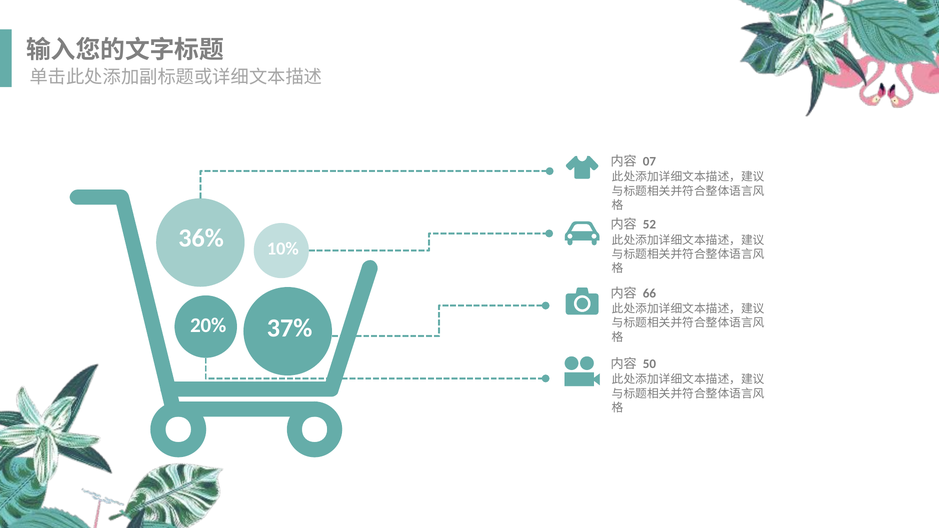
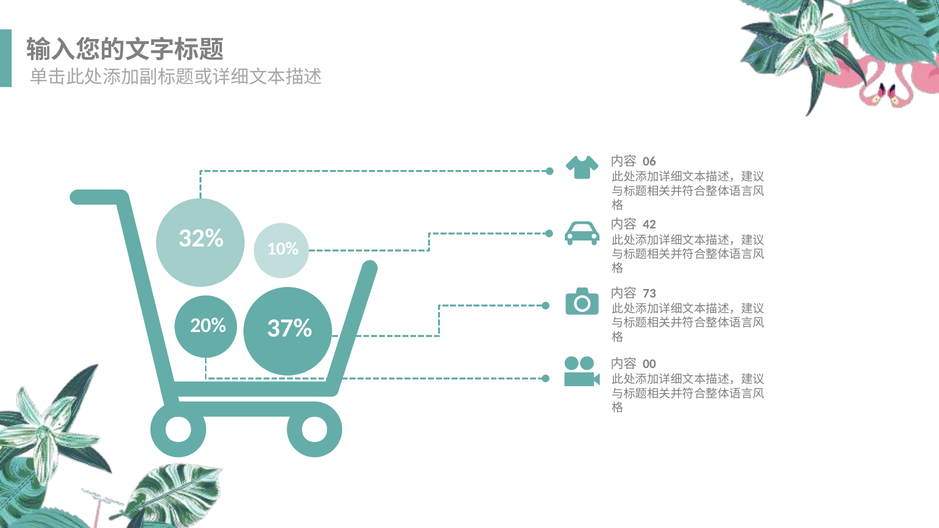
07: 07 -> 06
52: 52 -> 42
36%: 36% -> 32%
66: 66 -> 73
50: 50 -> 00
